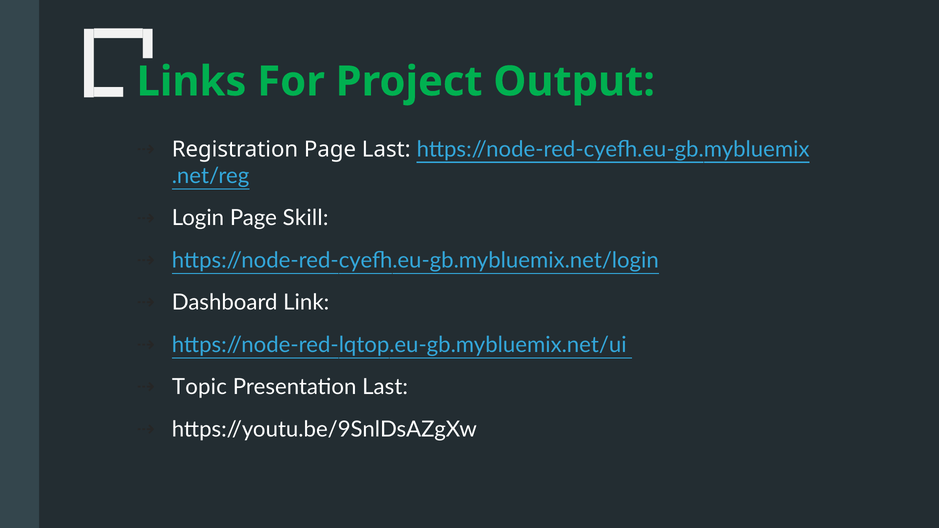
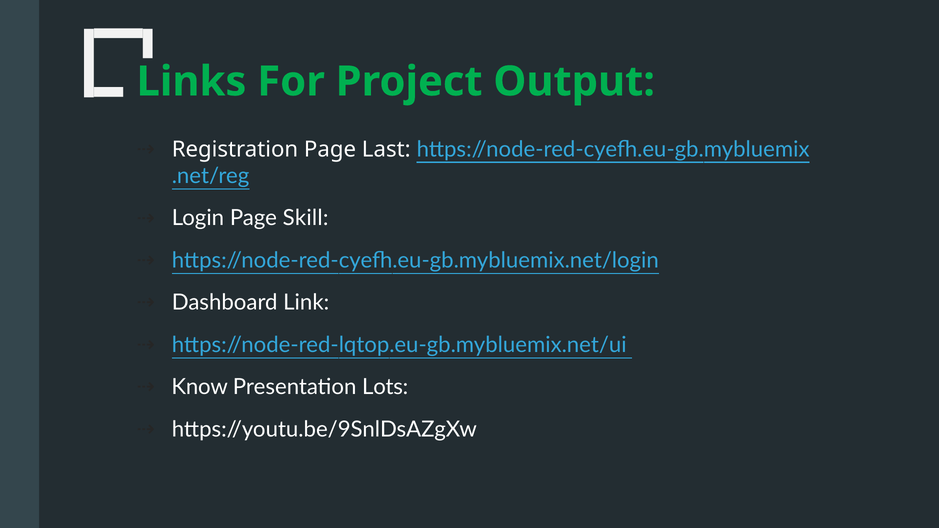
Topic: Topic -> Know
Presentation Last: Last -> Lots
